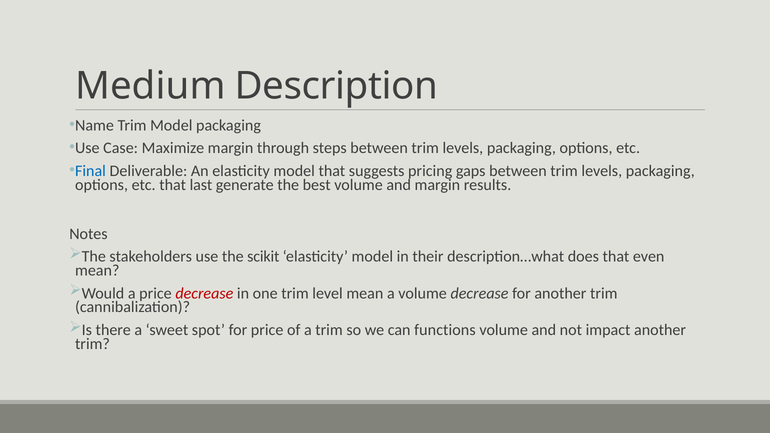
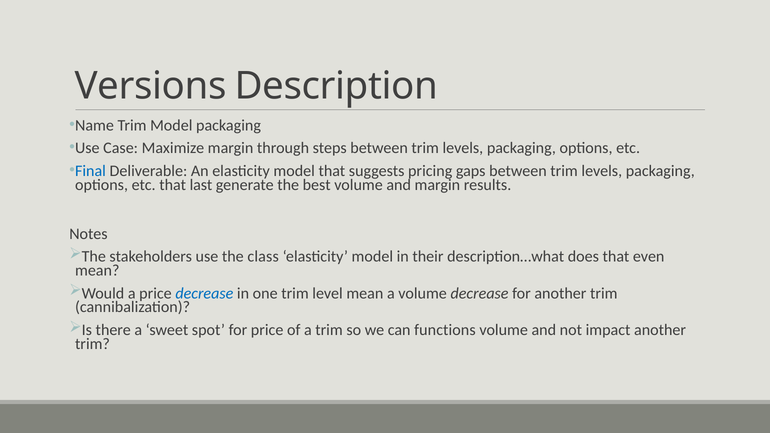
Medium: Medium -> Versions
scikit: scikit -> class
decrease at (204, 293) colour: red -> blue
